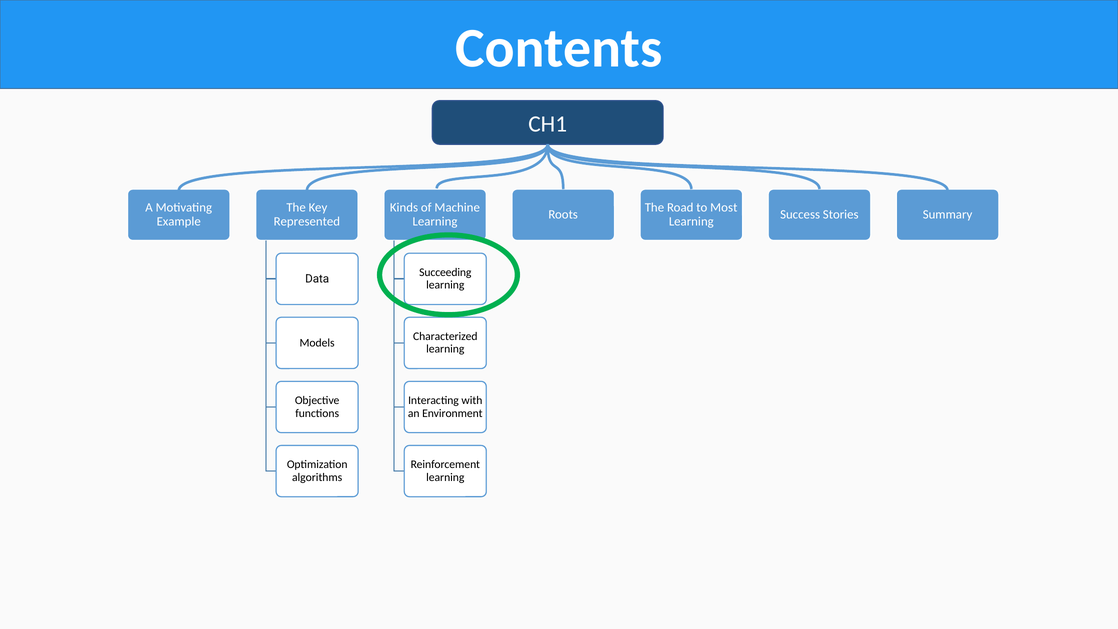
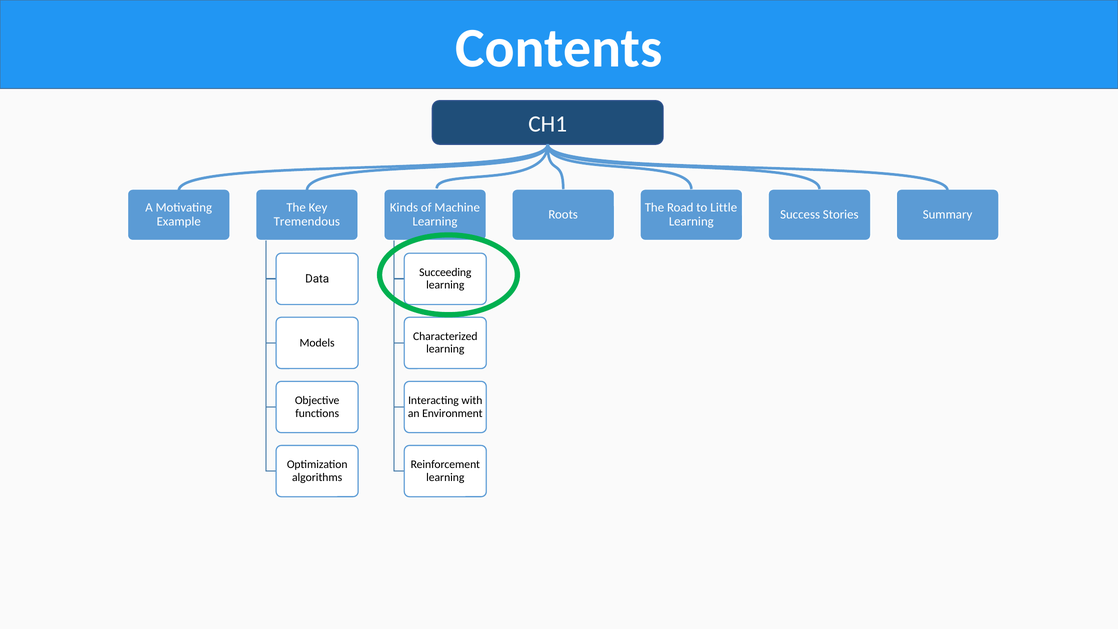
Most: Most -> Little
Represented: Represented -> Tremendous
